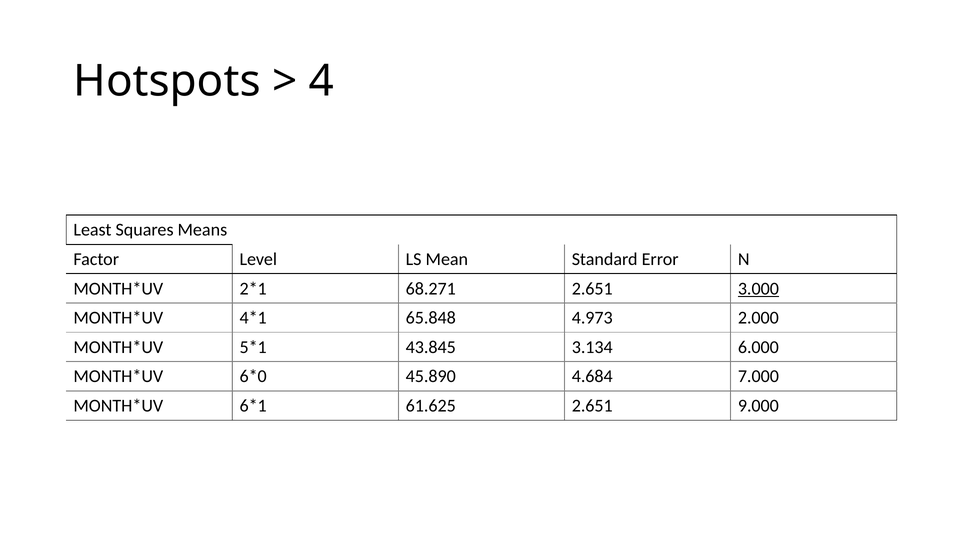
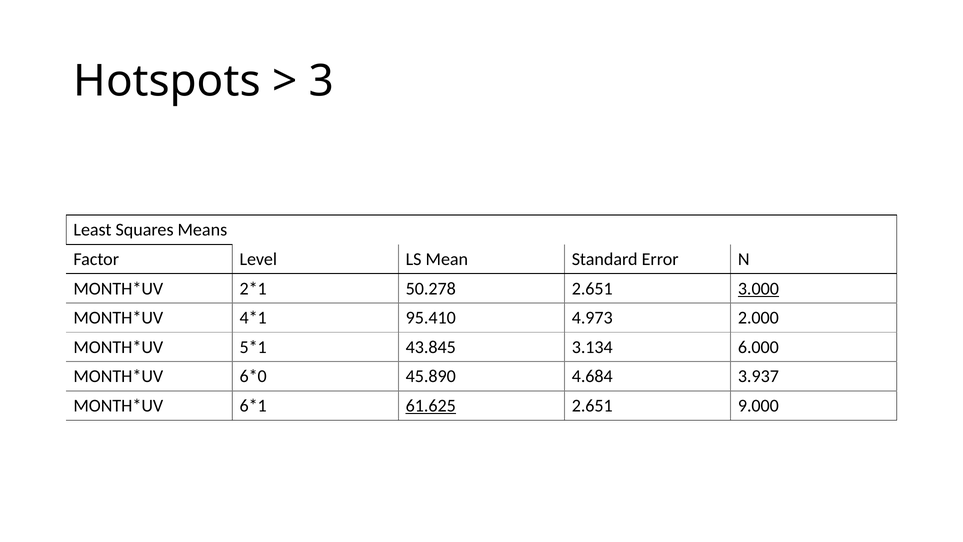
4: 4 -> 3
68.271: 68.271 -> 50.278
65.848: 65.848 -> 95.410
7.000: 7.000 -> 3.937
61.625 underline: none -> present
